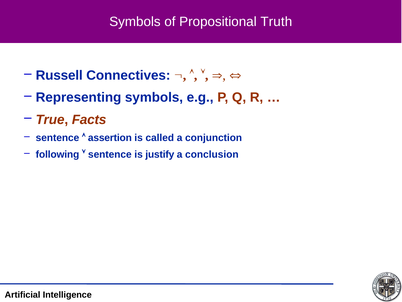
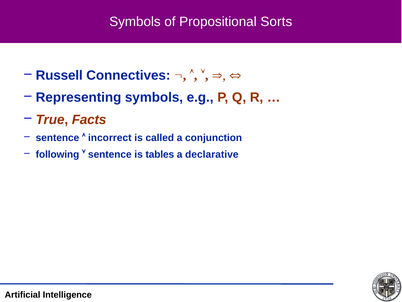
Truth: Truth -> Sorts
assertion: assertion -> incorrect
justify: justify -> tables
conclusion: conclusion -> declarative
